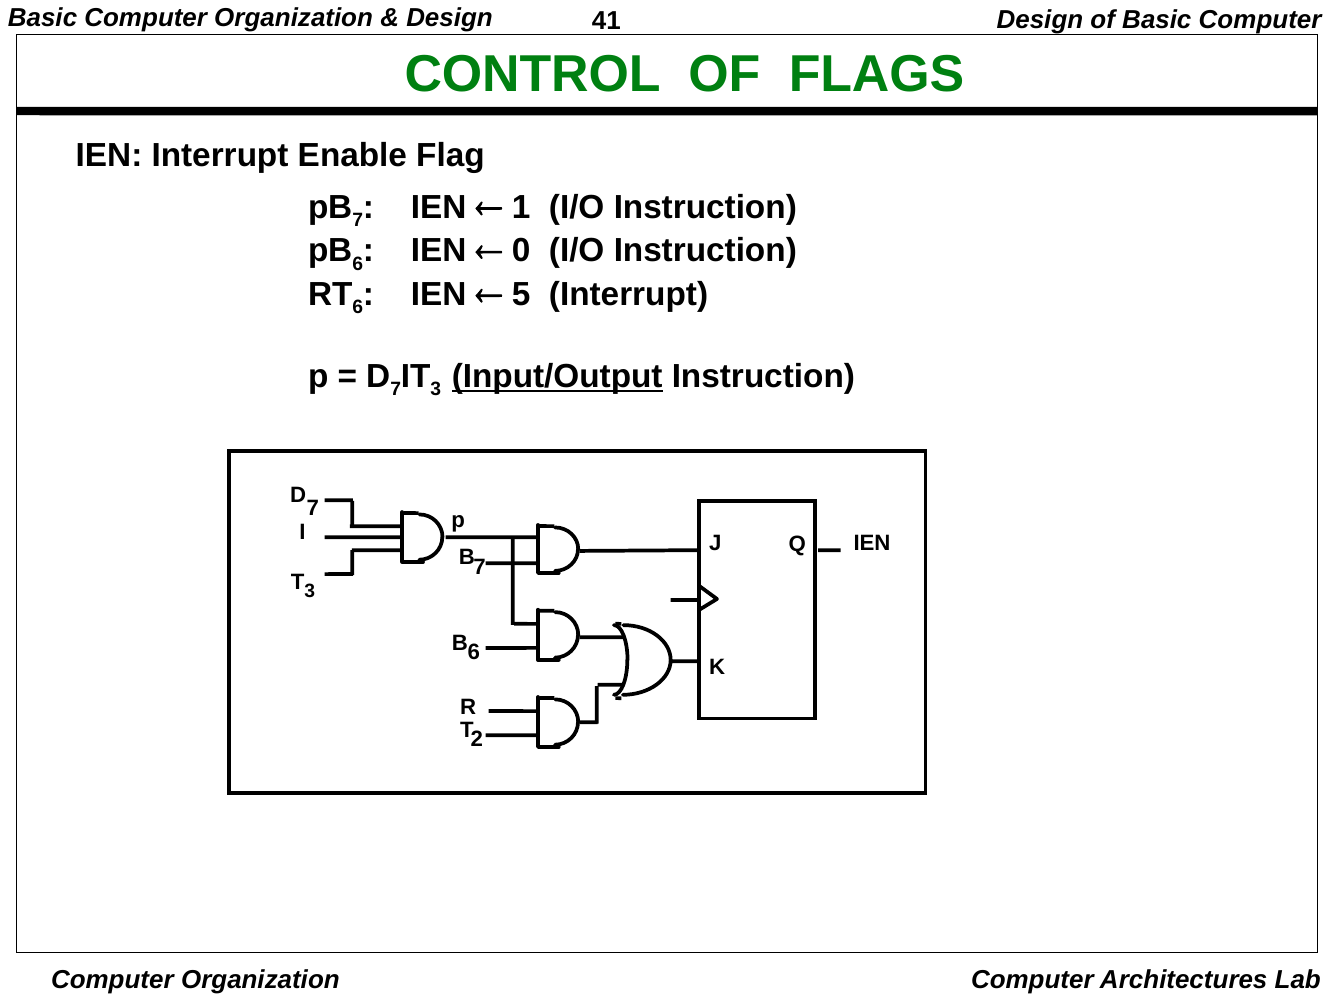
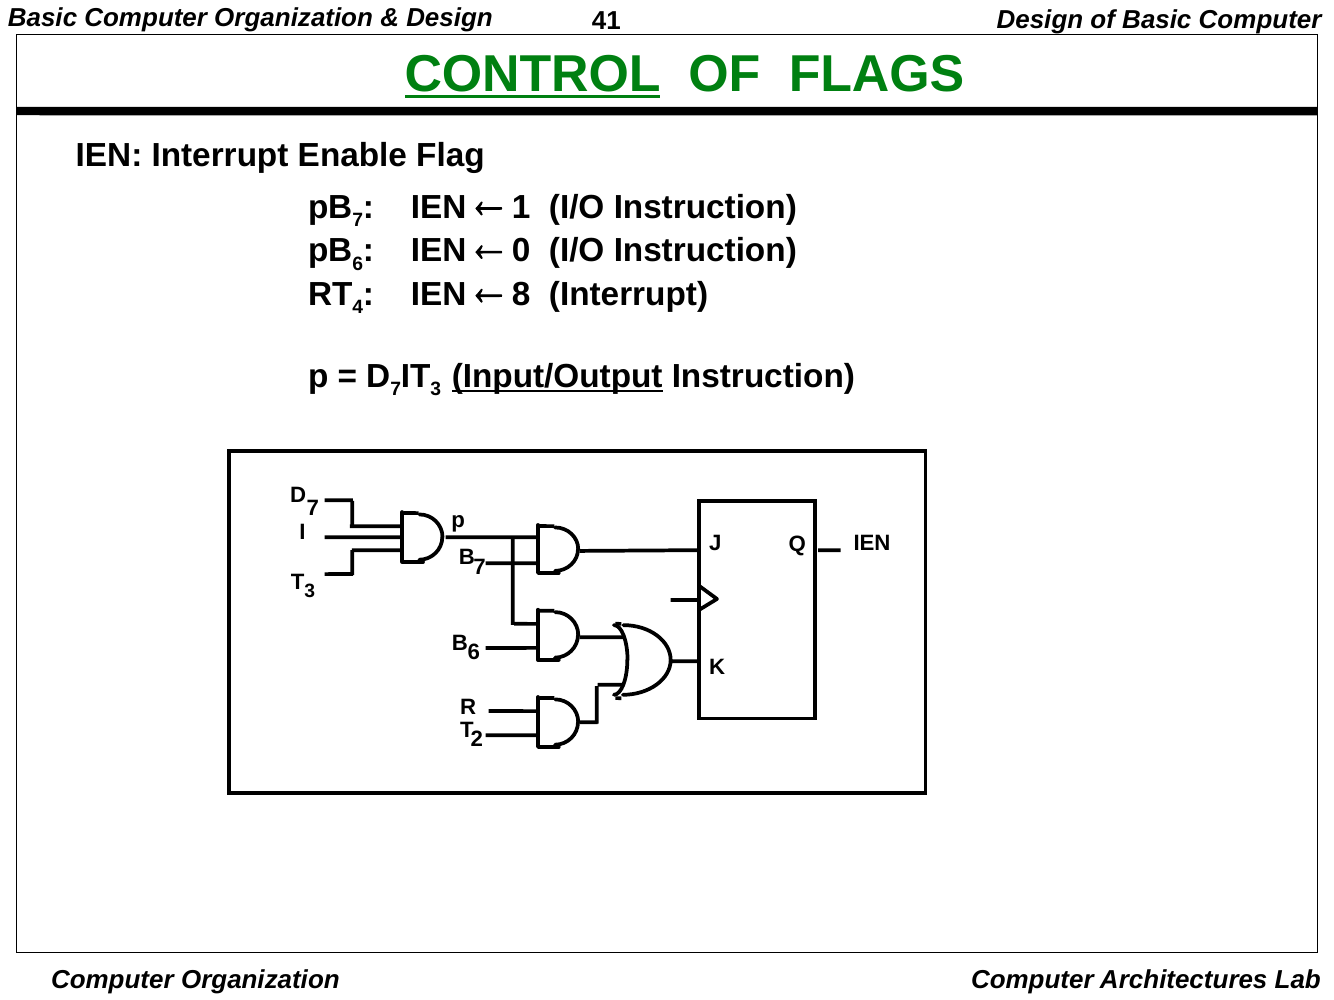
CONTROL underline: none -> present
6 at (358, 307): 6 -> 4
5: 5 -> 8
